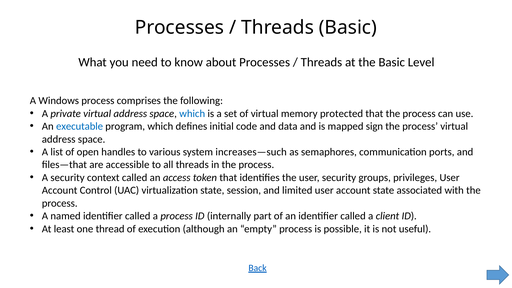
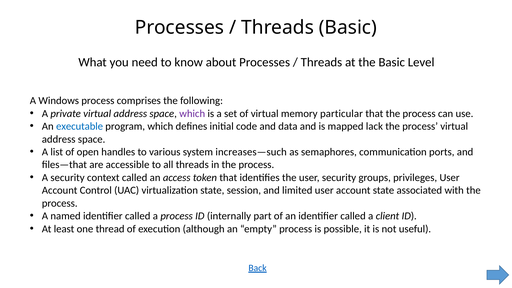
which at (192, 114) colour: blue -> purple
protected: protected -> particular
sign: sign -> lack
